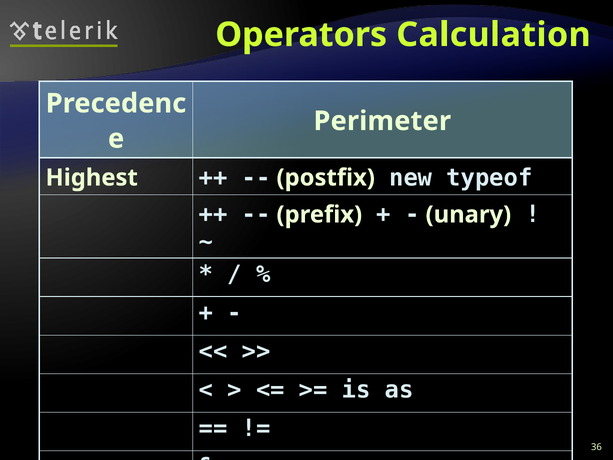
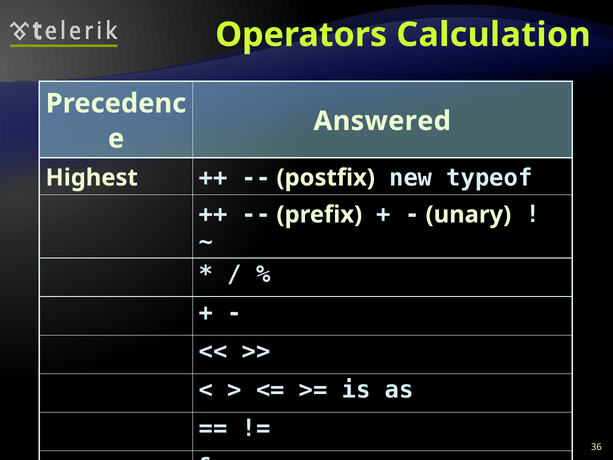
Perimeter: Perimeter -> Answered
